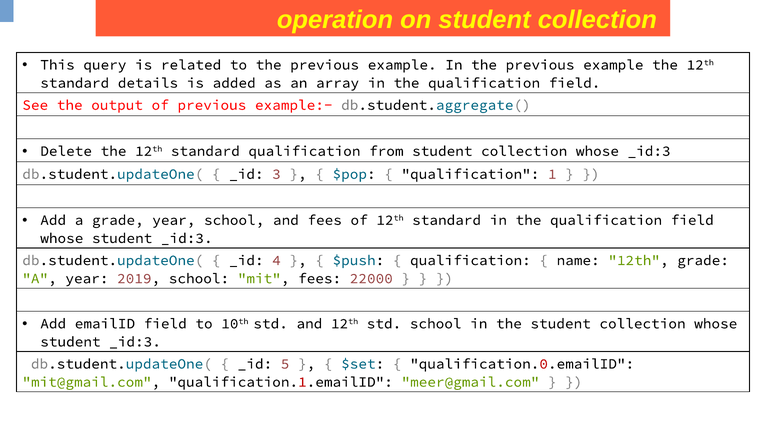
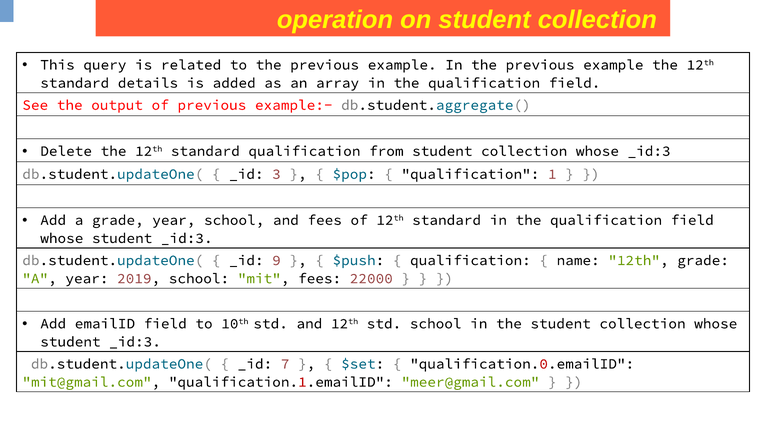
4: 4 -> 9
5: 5 -> 7
